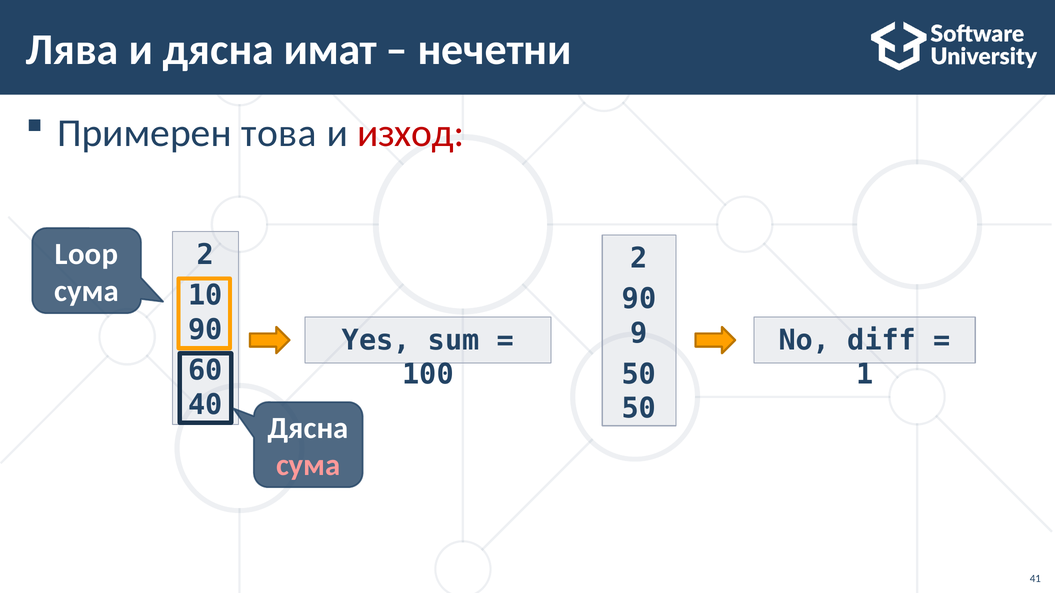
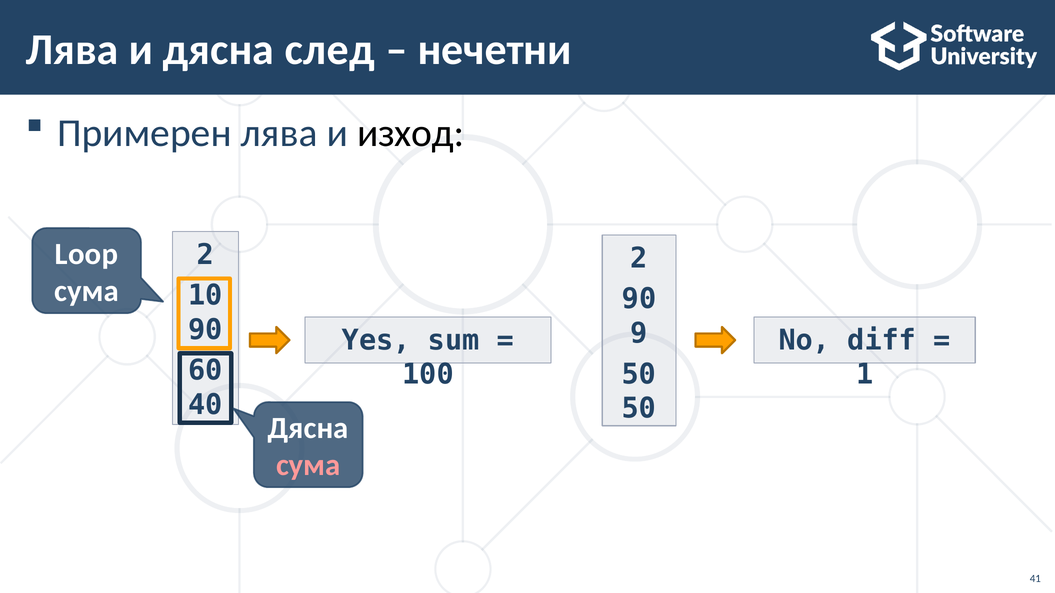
имат: имат -> след
Примерен това: това -> лява
изход colour: red -> black
